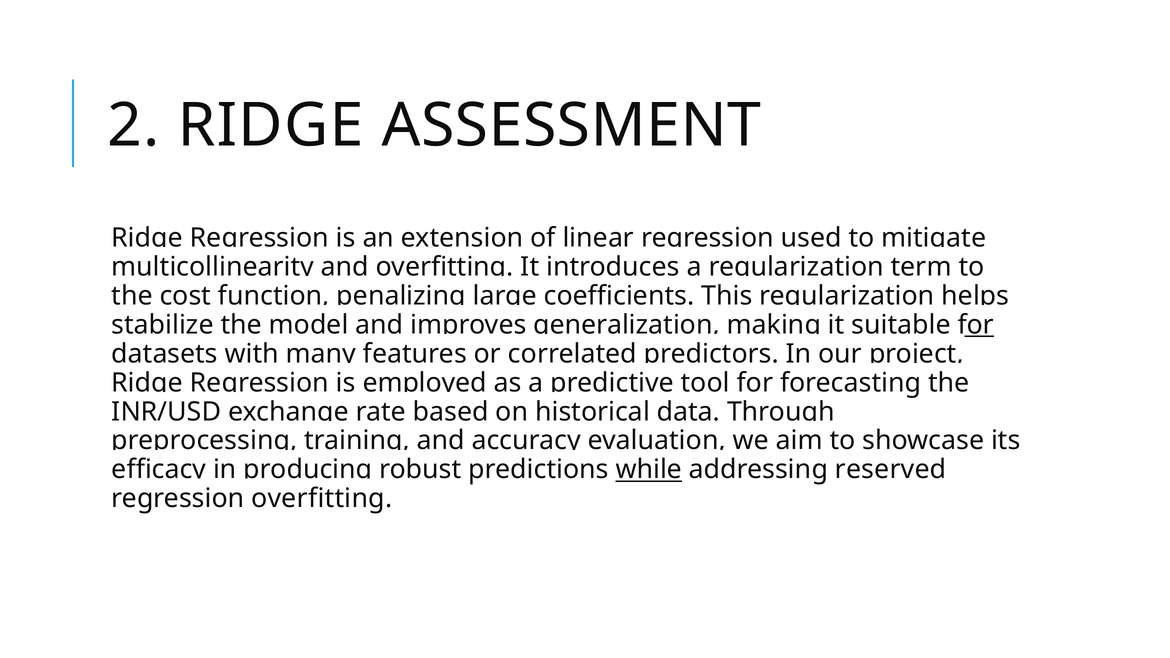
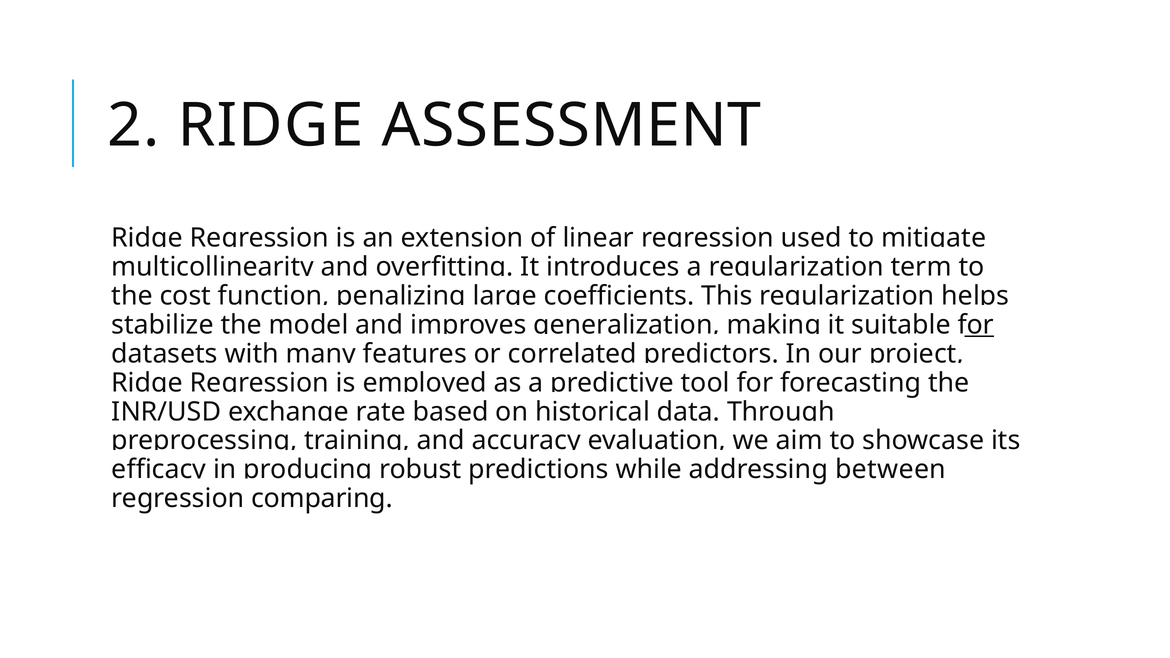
while underline: present -> none
reserved: reserved -> between
regression overfitting: overfitting -> comparing
